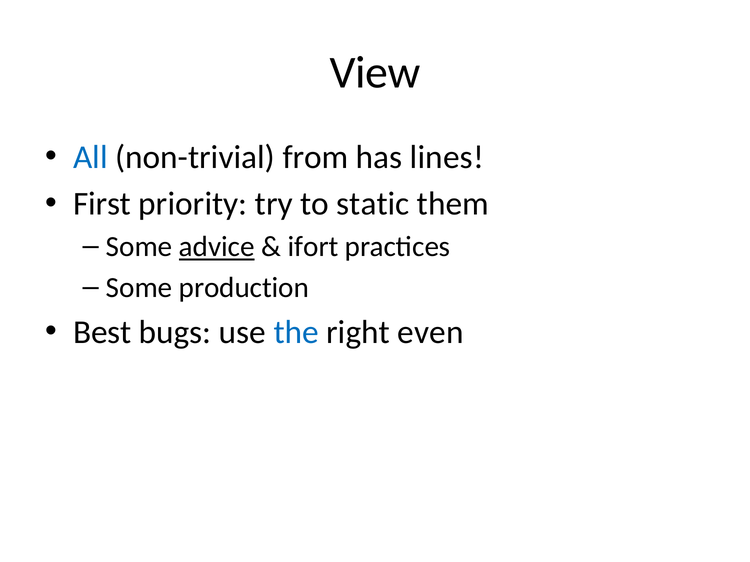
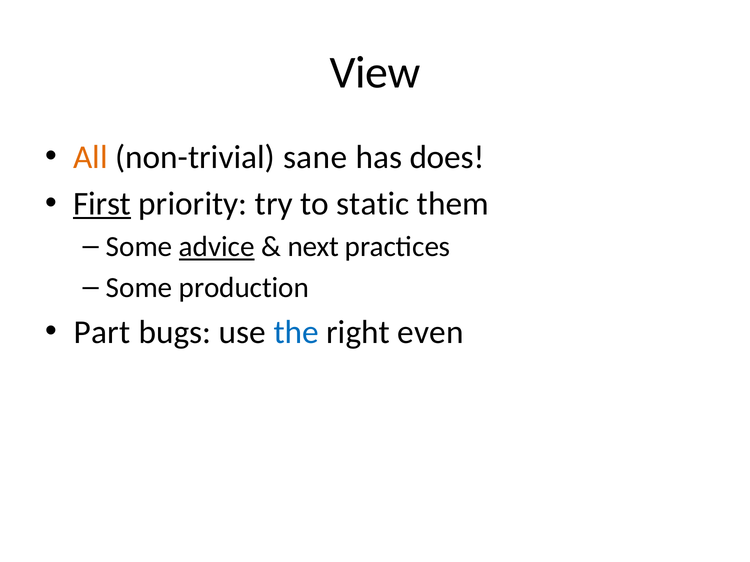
All colour: blue -> orange
from: from -> sane
lines: lines -> does
First underline: none -> present
ifort: ifort -> next
Best: Best -> Part
